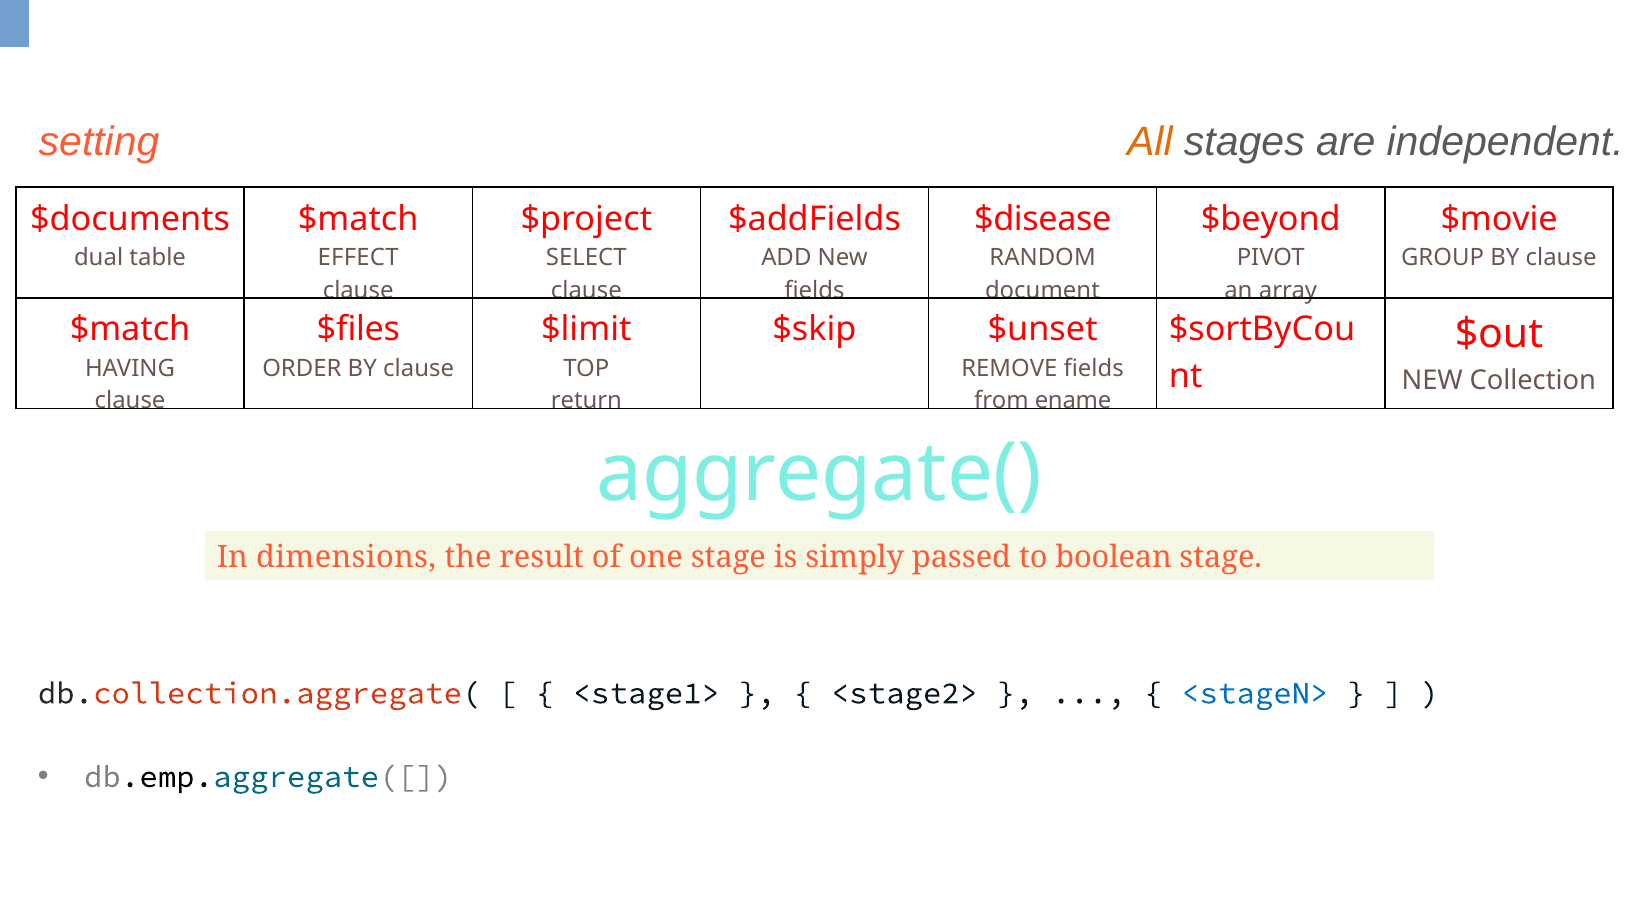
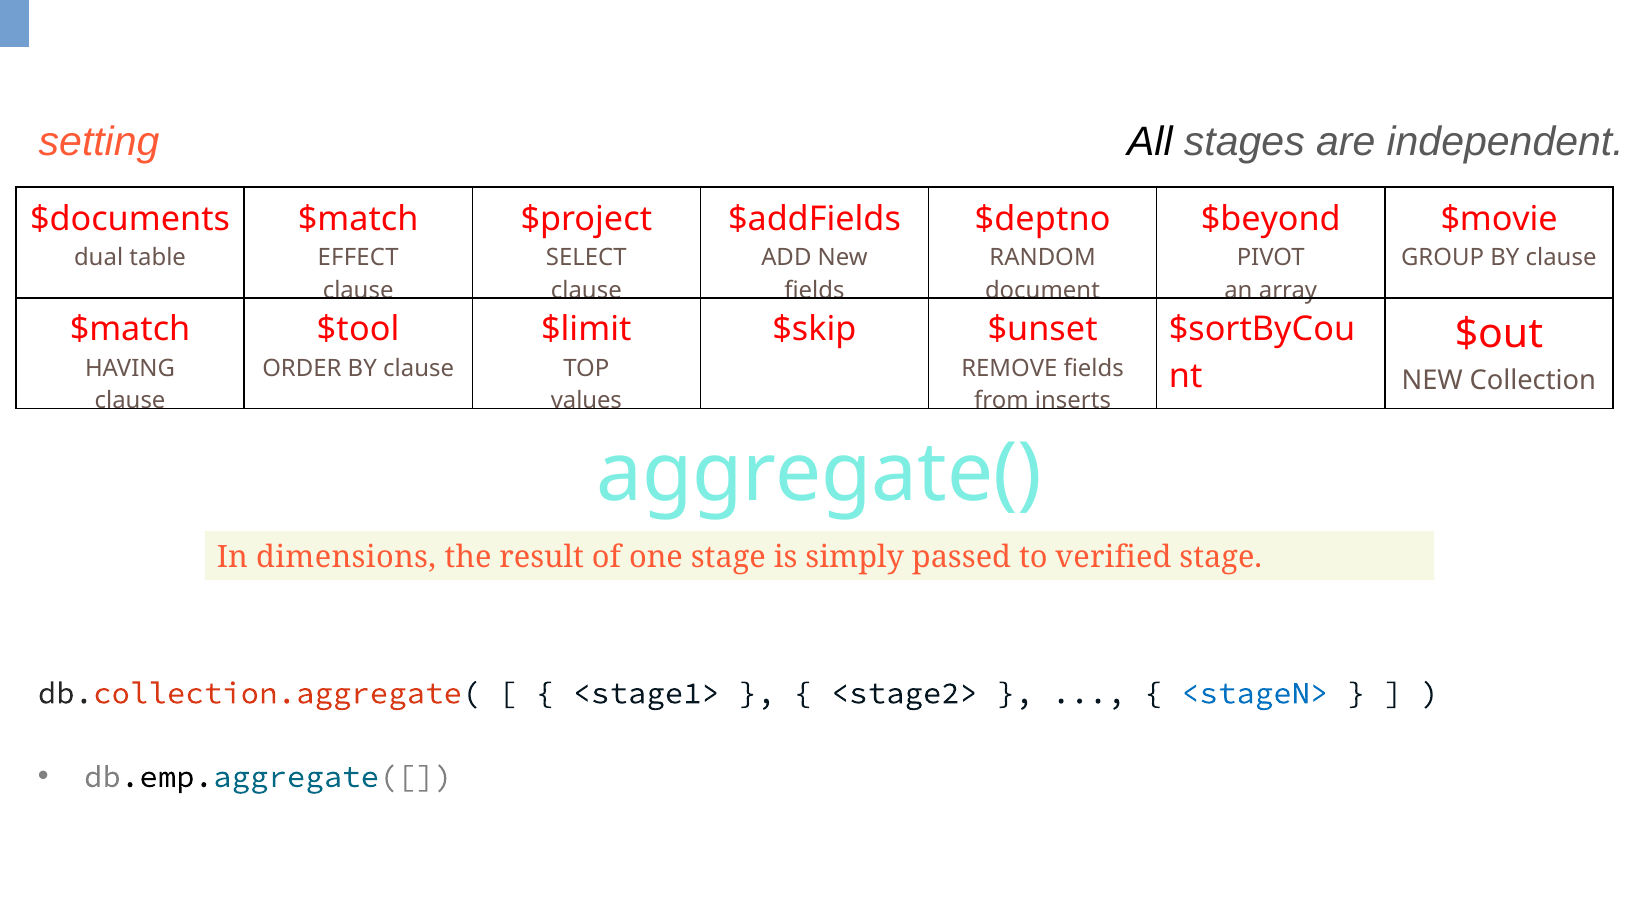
All colour: orange -> black
$disease: $disease -> $deptno
$files: $files -> $tool
return: return -> values
ename: ename -> inserts
boolean: boolean -> verified
